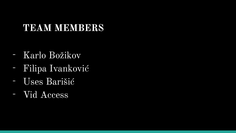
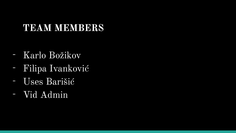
Access: Access -> Admin
